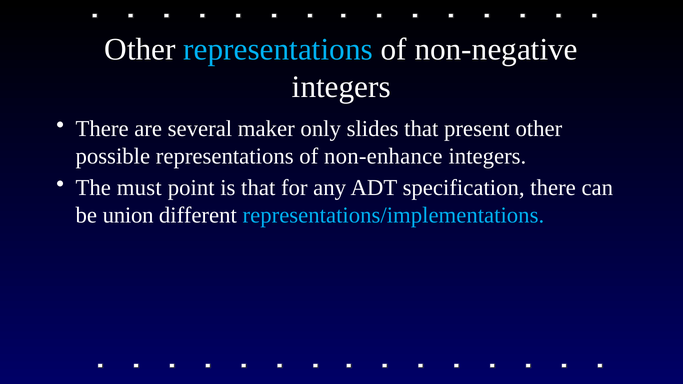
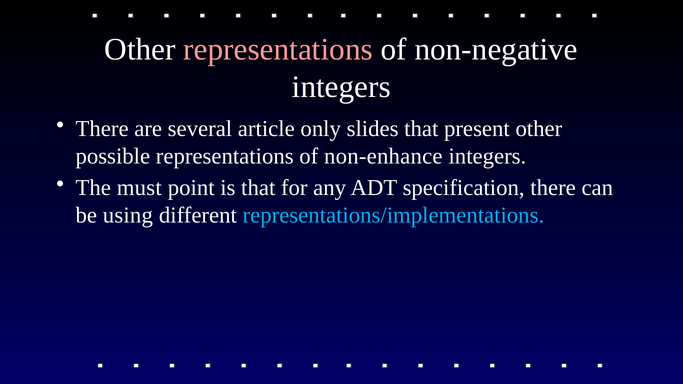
representations at (278, 50) colour: light blue -> pink
maker: maker -> article
union: union -> using
